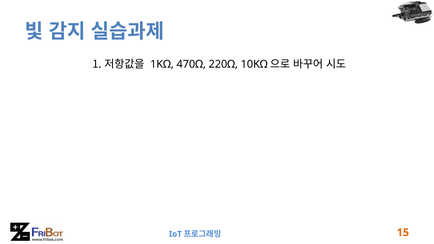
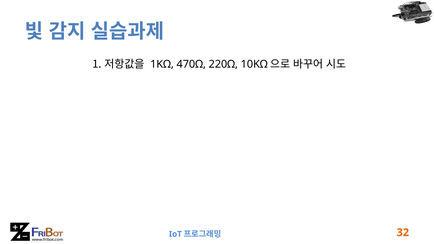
15: 15 -> 32
